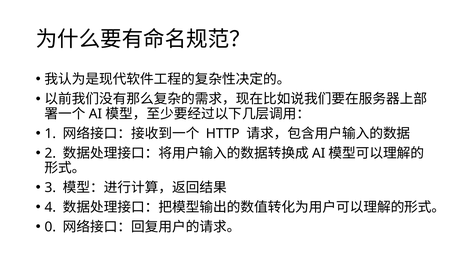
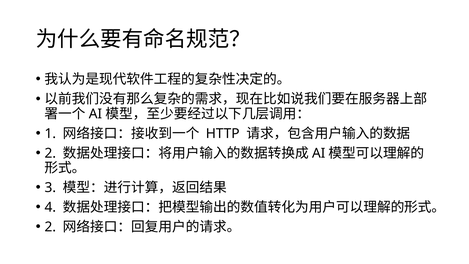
0 at (50, 227): 0 -> 2
